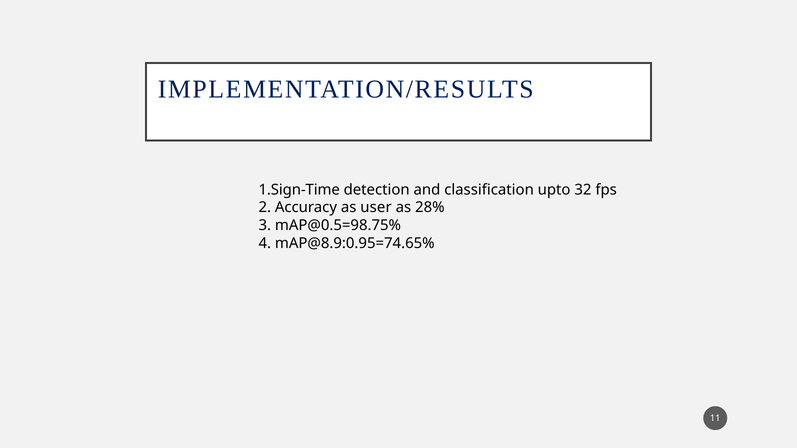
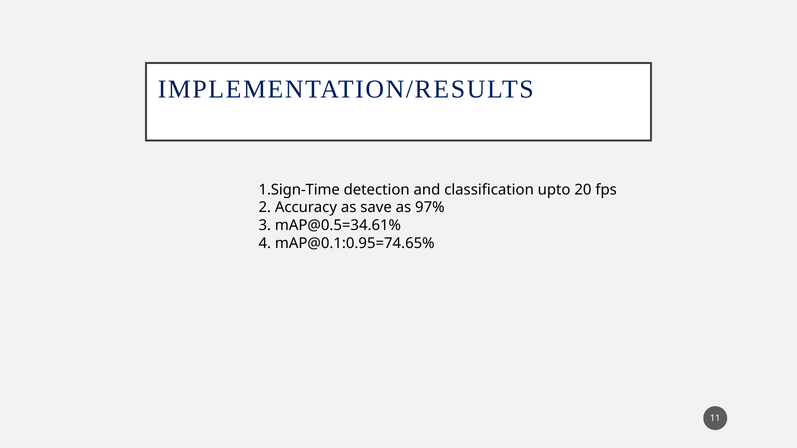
32: 32 -> 20
user: user -> save
28%: 28% -> 97%
mAP@0.5=98.75%: mAP@0.5=98.75% -> mAP@0.5=34.61%
mAP@8.9:0.95=74.65%: mAP@8.9:0.95=74.65% -> mAP@0.1:0.95=74.65%
